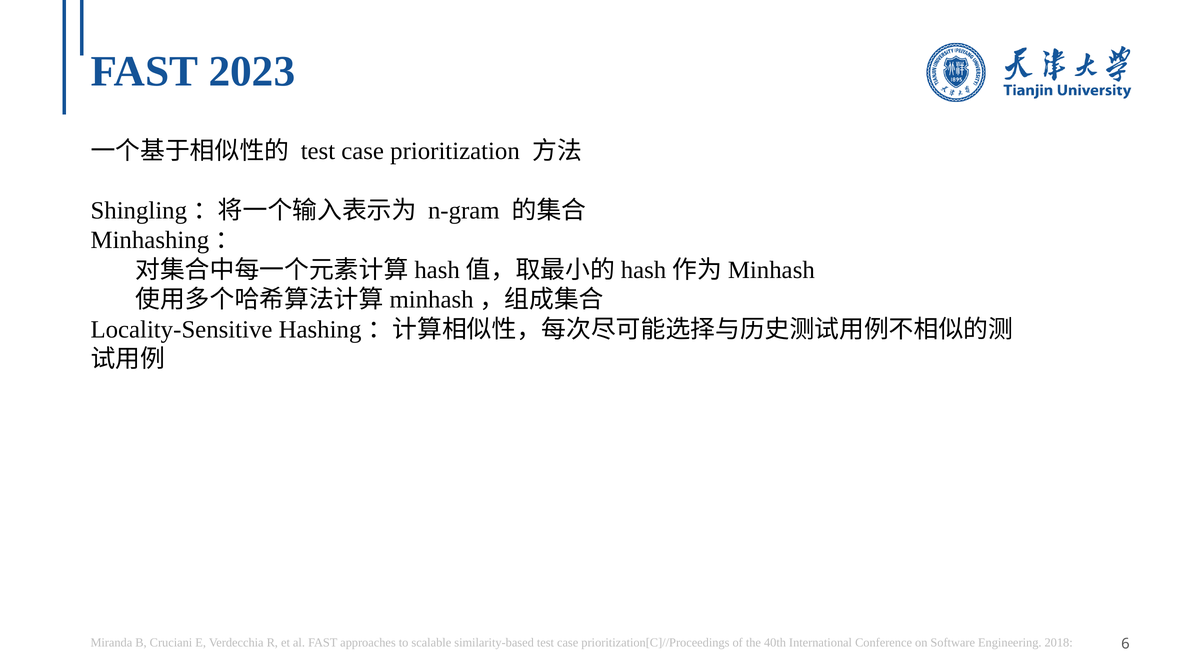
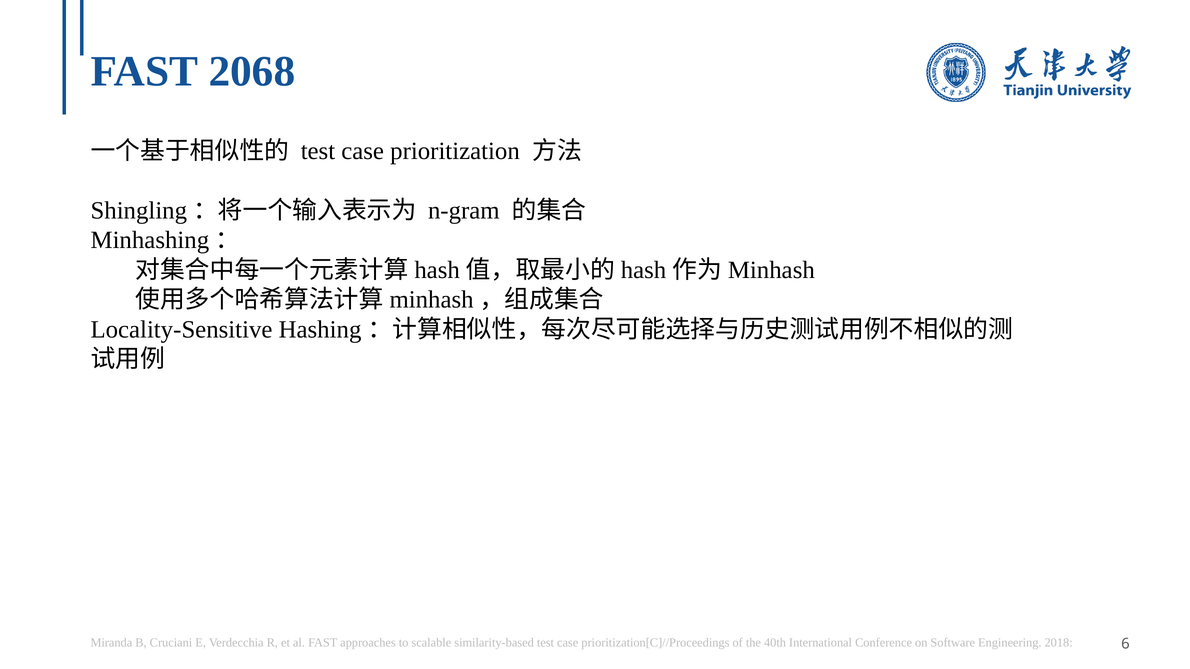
2023: 2023 -> 2068
